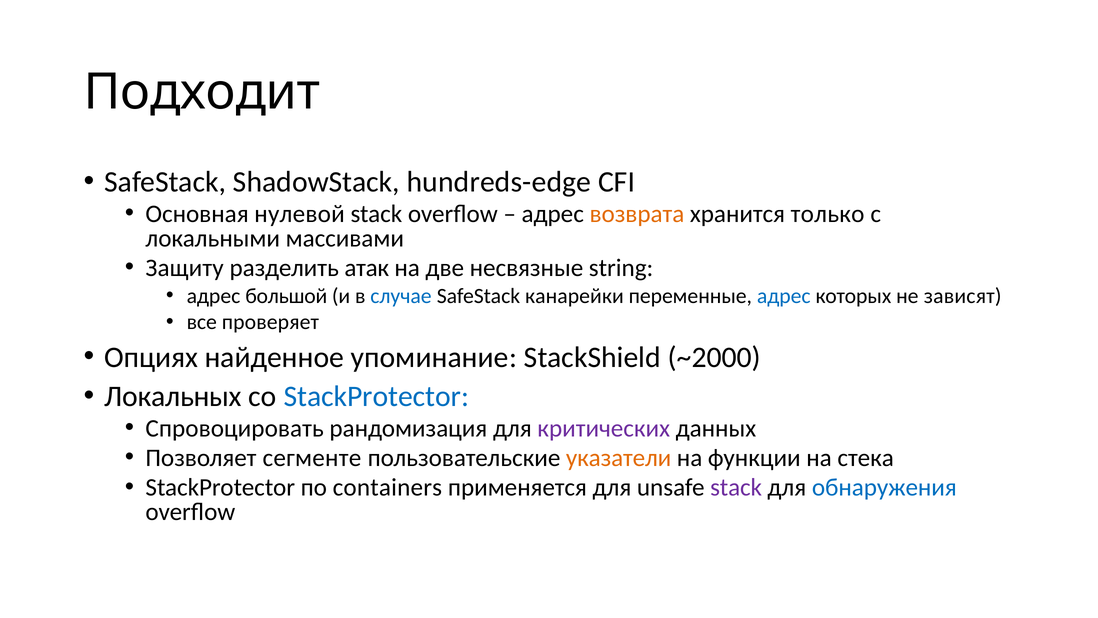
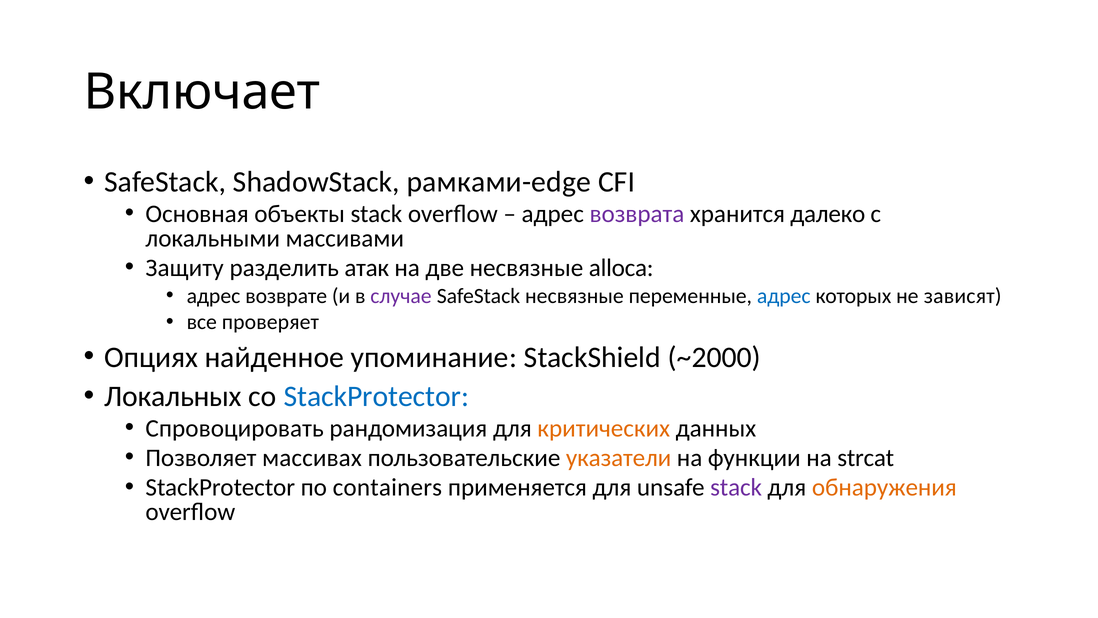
Подходит: Подходит -> Включает
hundreds-edge: hundreds-edge -> рамками-edge
нулевой: нулевой -> объекты
возврата colour: orange -> purple
только: только -> далеко
string: string -> alloca
большой: большой -> возврате
случае colour: blue -> purple
SafeStack канарейки: канарейки -> несвязные
критических colour: purple -> orange
сегменте: сегменте -> массивах
стека: стека -> strcat
обнаружения colour: blue -> orange
